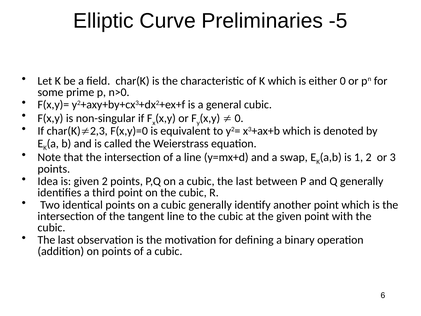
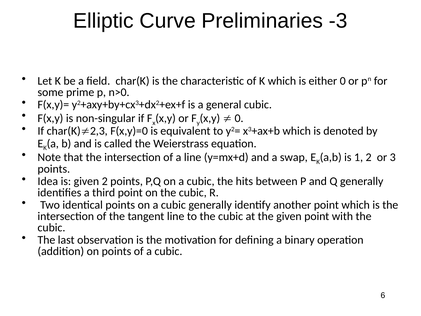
-5: -5 -> -3
cubic the last: last -> hits
